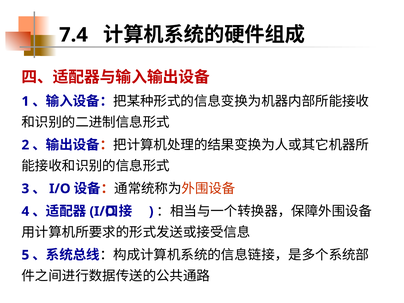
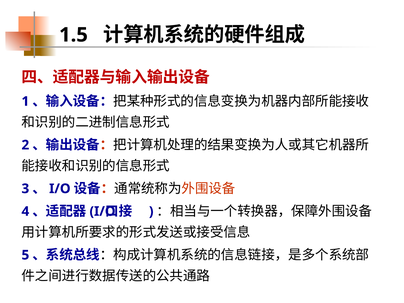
7.4: 7.4 -> 1.5
